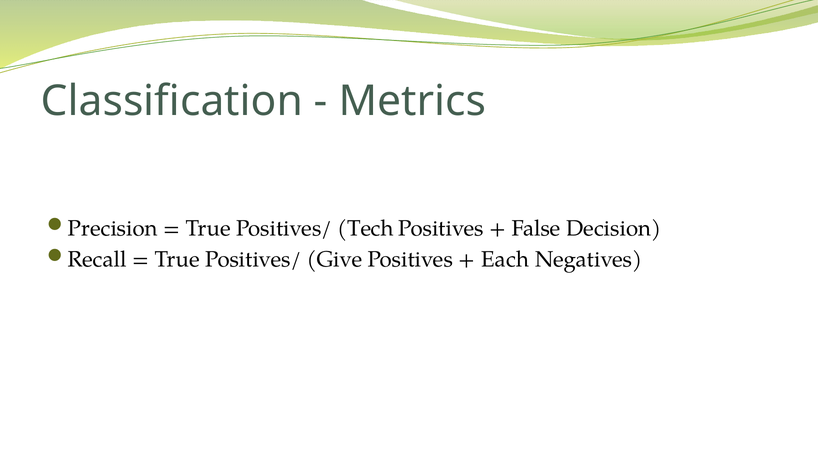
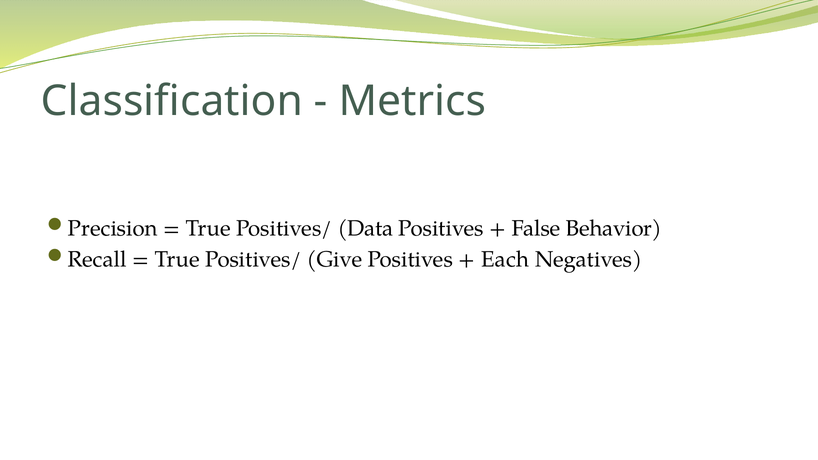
Tech: Tech -> Data
Decision: Decision -> Behavior
